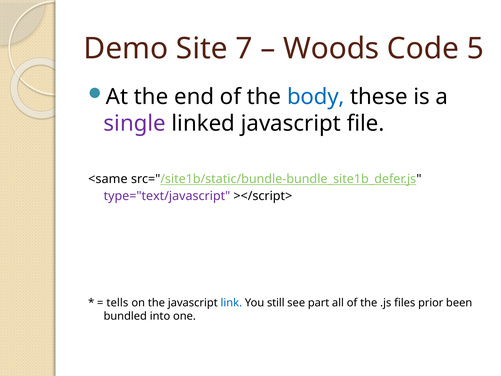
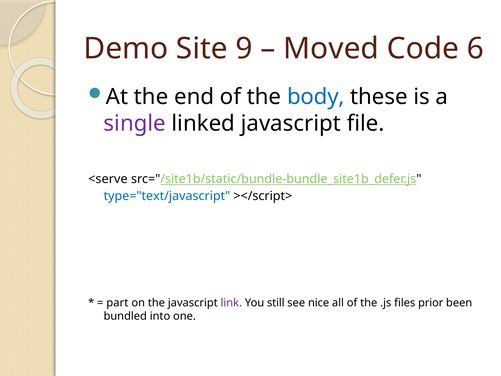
7: 7 -> 9
Woods: Woods -> Moved
5: 5 -> 6
<same: <same -> <serve
type="text/javascript colour: purple -> blue
tells: tells -> part
link colour: blue -> purple
part: part -> nice
